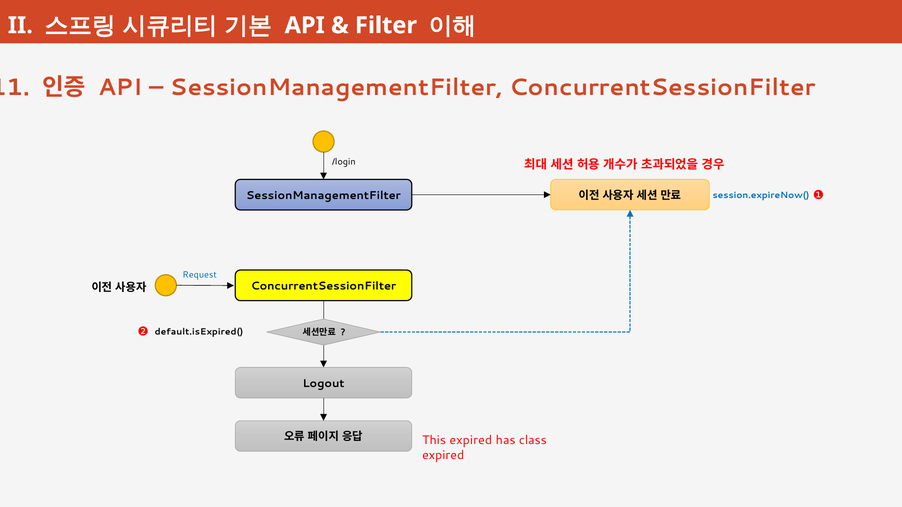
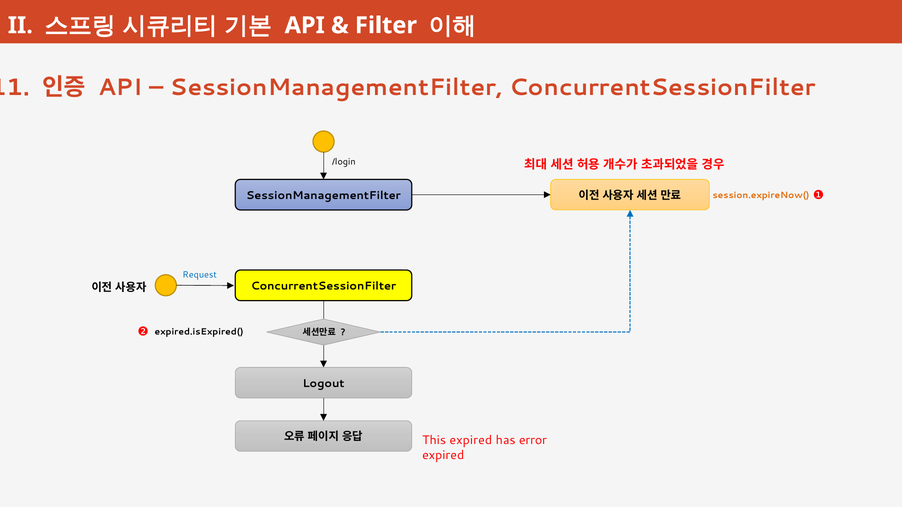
session.expireNow( colour: blue -> orange
default.isExpired(: default.isExpired( -> expired.isExpired(
class: class -> error
